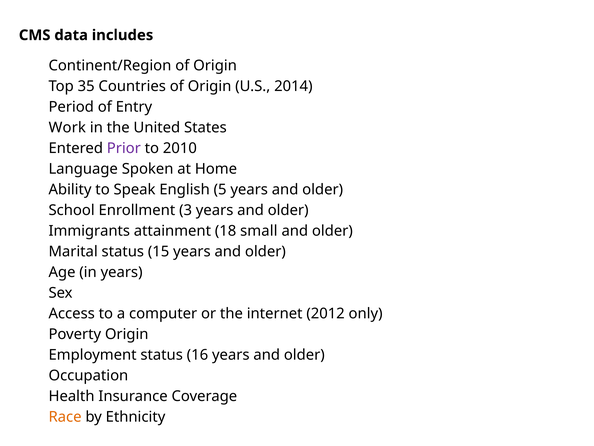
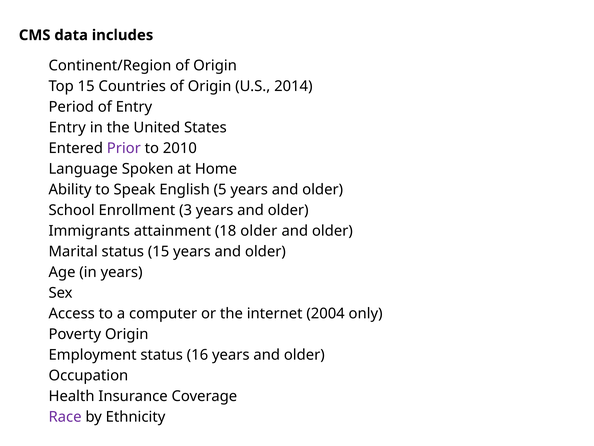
Top 35: 35 -> 15
Work at (67, 128): Work -> Entry
18 small: small -> older
2012: 2012 -> 2004
Race colour: orange -> purple
